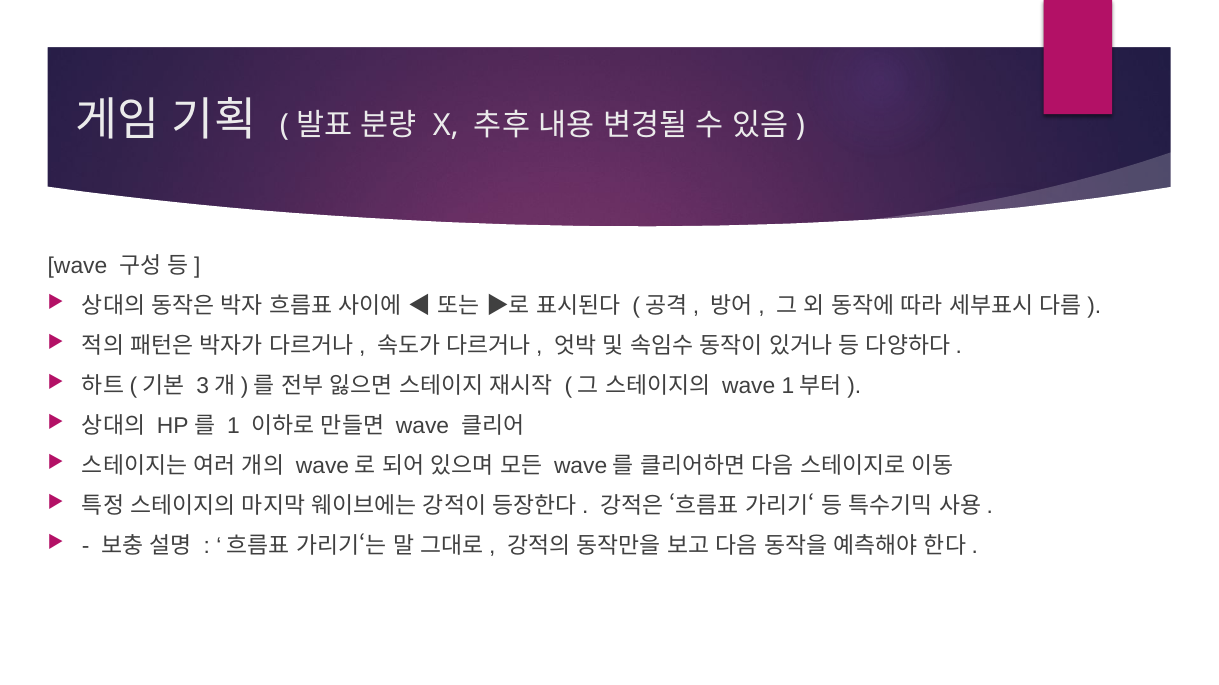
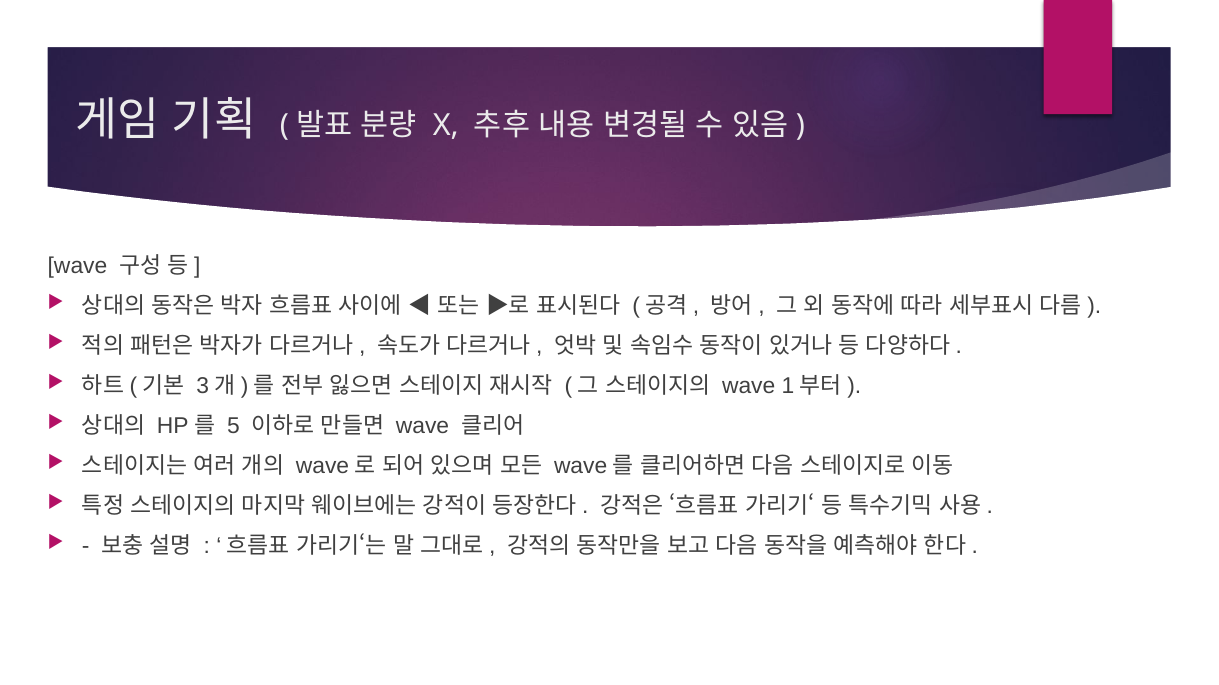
1: 1 -> 5
